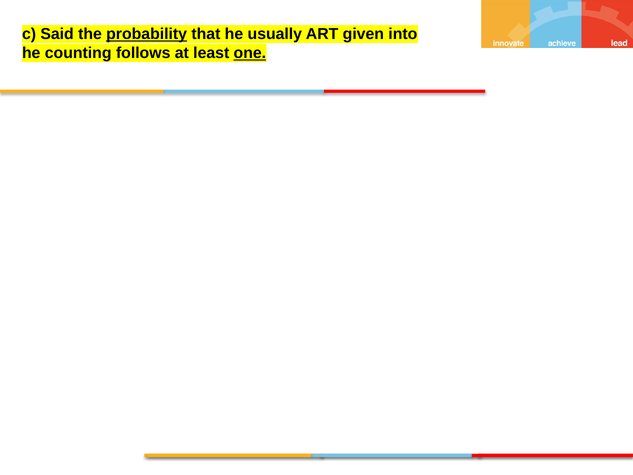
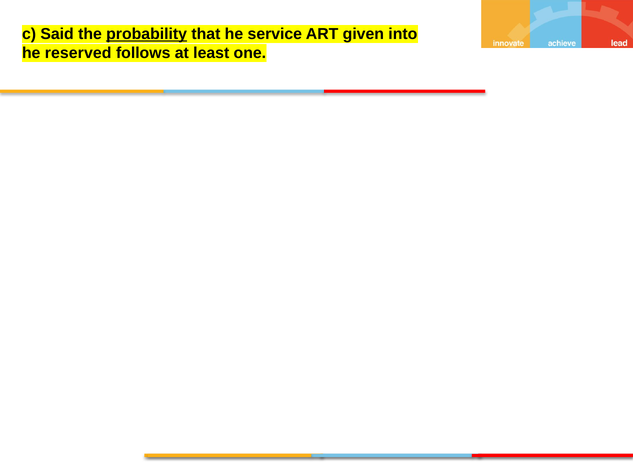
usually: usually -> service
counting: counting -> reserved
one underline: present -> none
